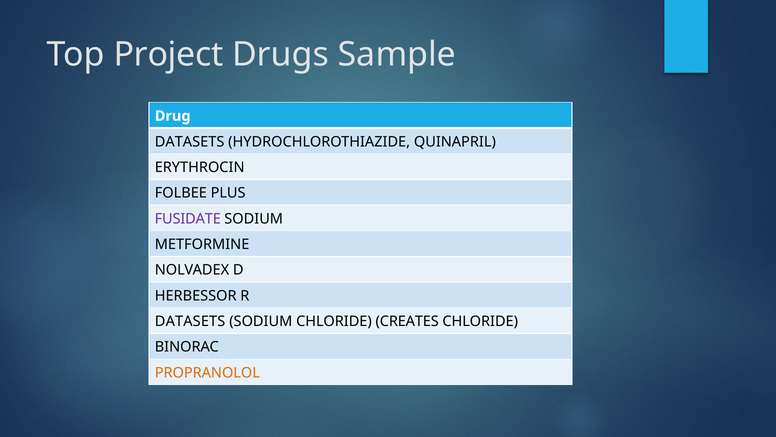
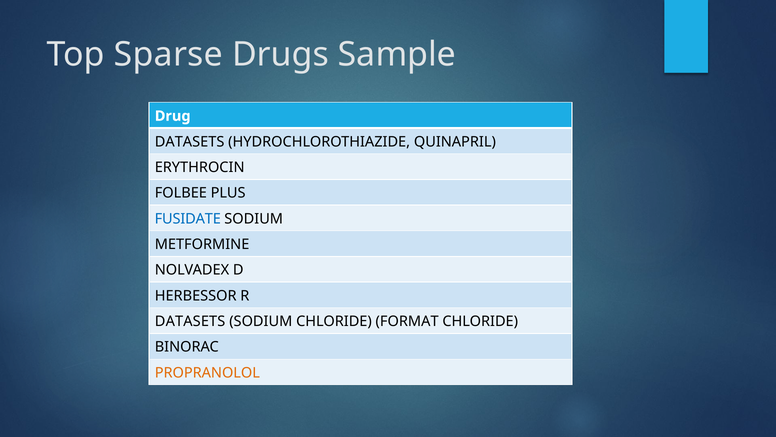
Project: Project -> Sparse
FUSIDATE colour: purple -> blue
CREATES: CREATES -> FORMAT
